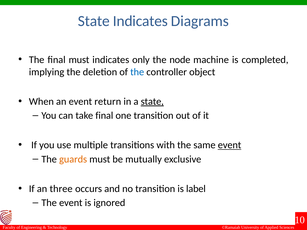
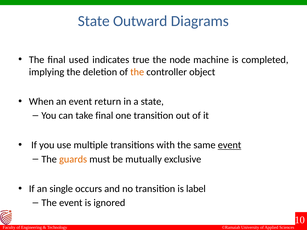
State Indicates: Indicates -> Outward
final must: must -> used
only: only -> true
the at (137, 72) colour: blue -> orange
state at (152, 102) underline: present -> none
three: three -> single
